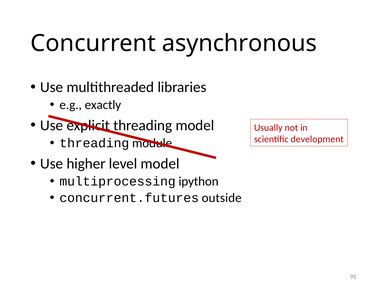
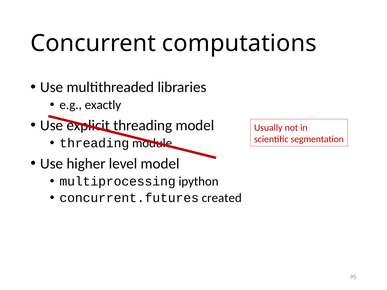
asynchronous: asynchronous -> computations
development: development -> segmentation
outside: outside -> created
